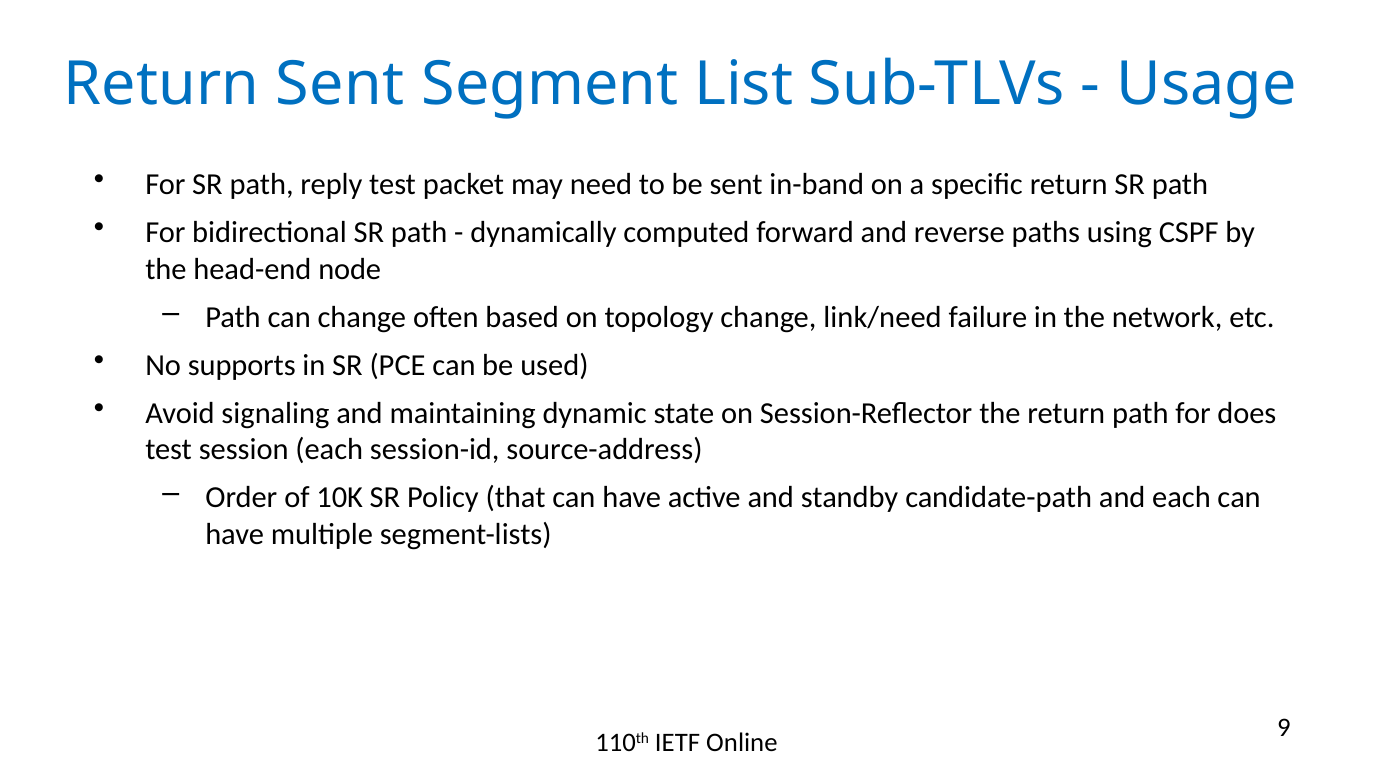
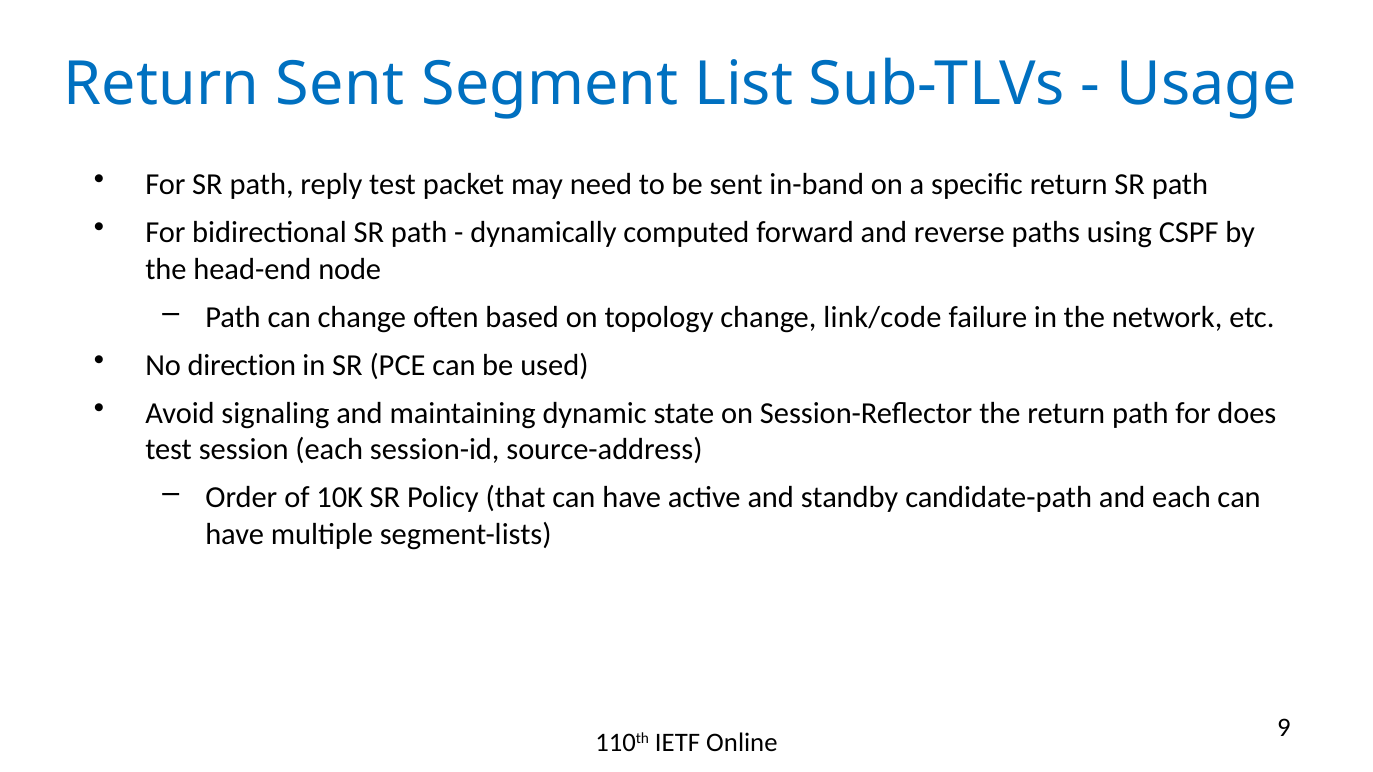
link/need: link/need -> link/code
supports: supports -> direction
